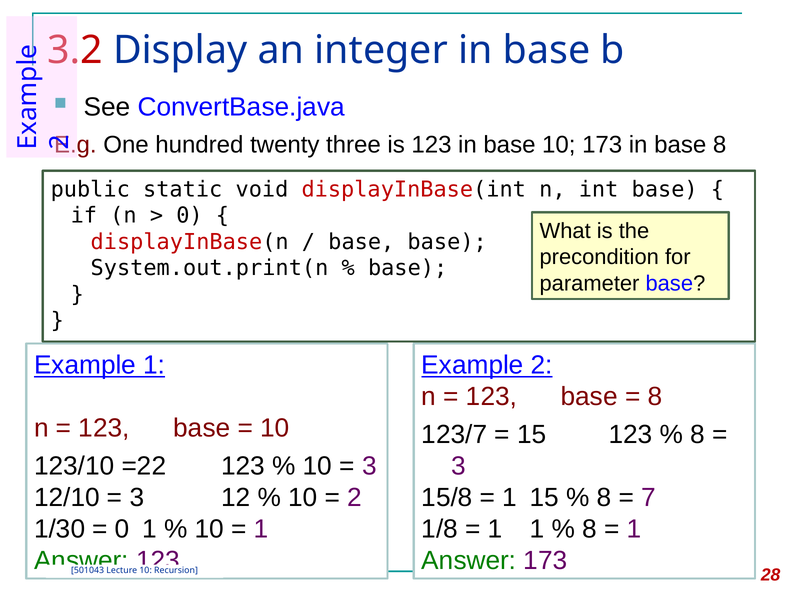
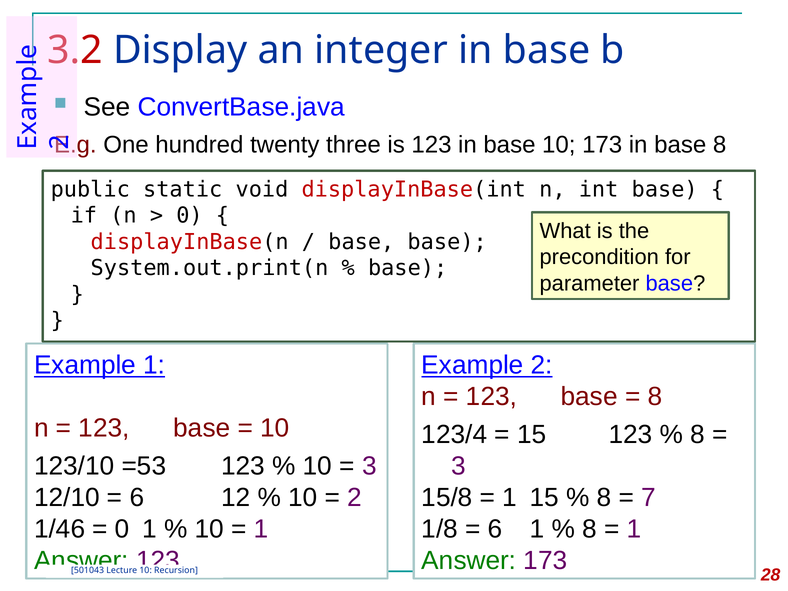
123/7: 123/7 -> 123/4
=22: =22 -> =53
3 at (137, 498): 3 -> 6
1/30: 1/30 -> 1/46
1 at (495, 529): 1 -> 6
